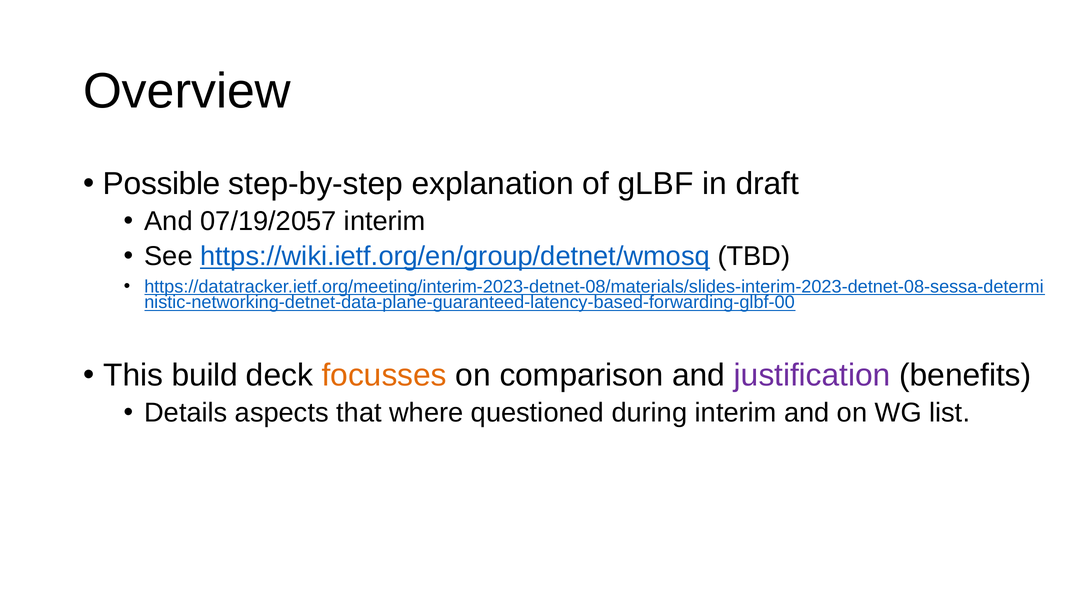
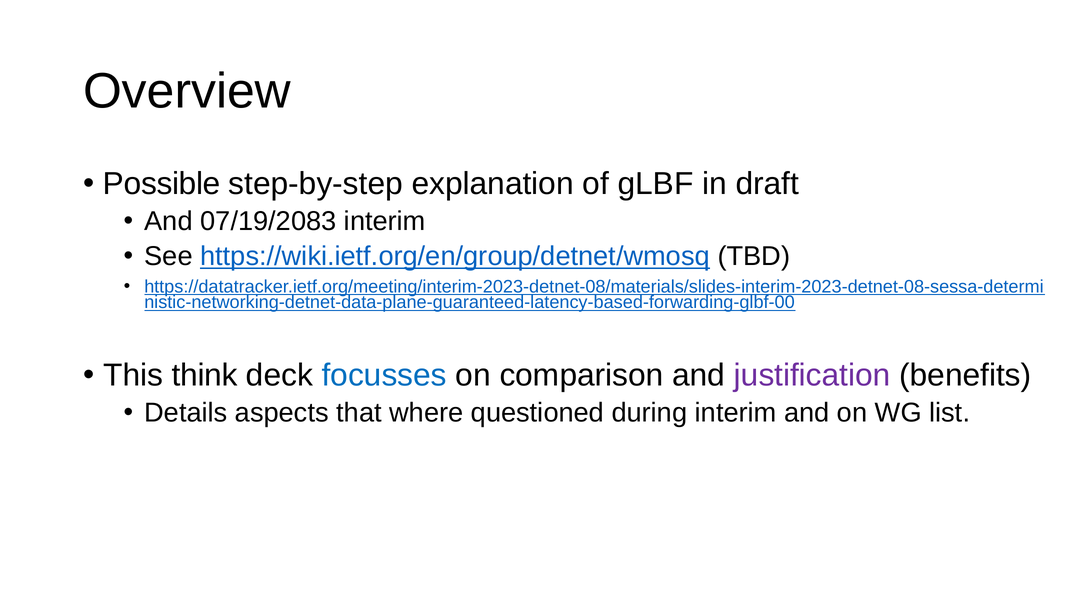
07/19/2057: 07/19/2057 -> 07/19/2083
build: build -> think
focusses colour: orange -> blue
